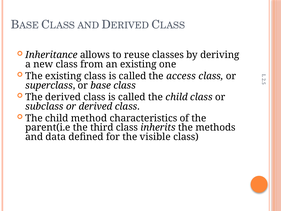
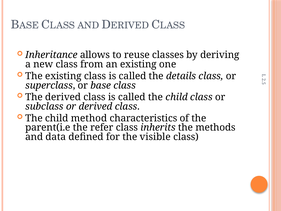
access: access -> details
third: third -> refer
